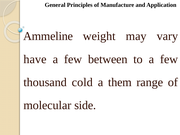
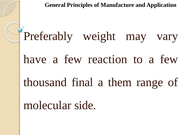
Ammeline: Ammeline -> Preferably
between: between -> reaction
cold: cold -> final
